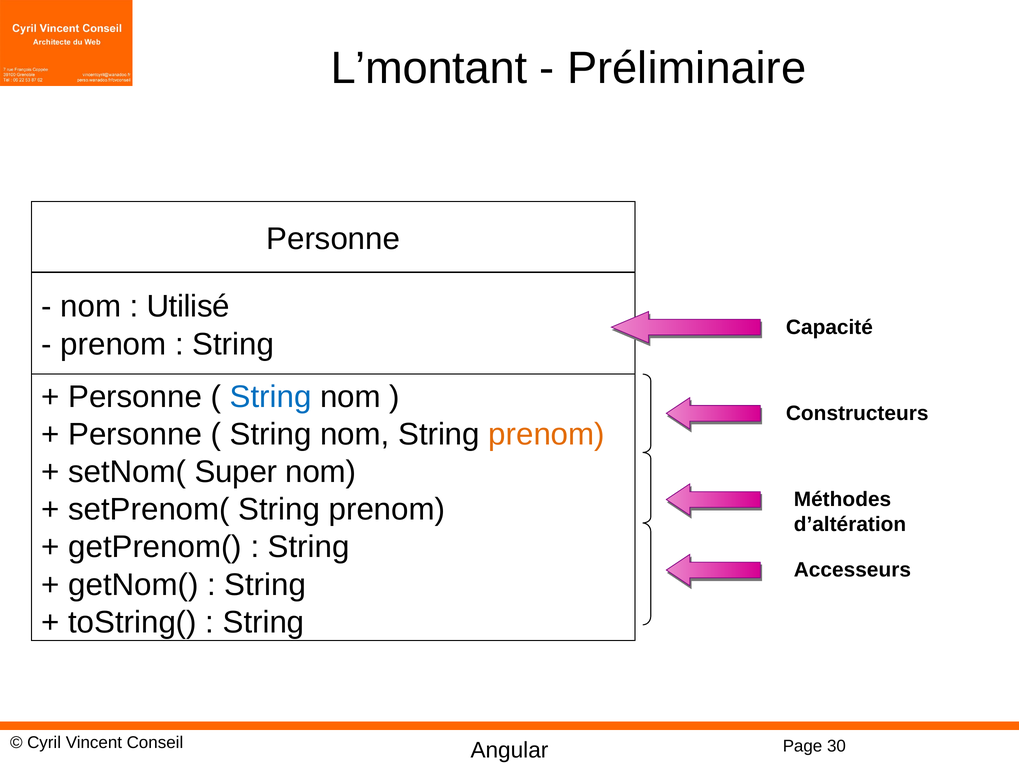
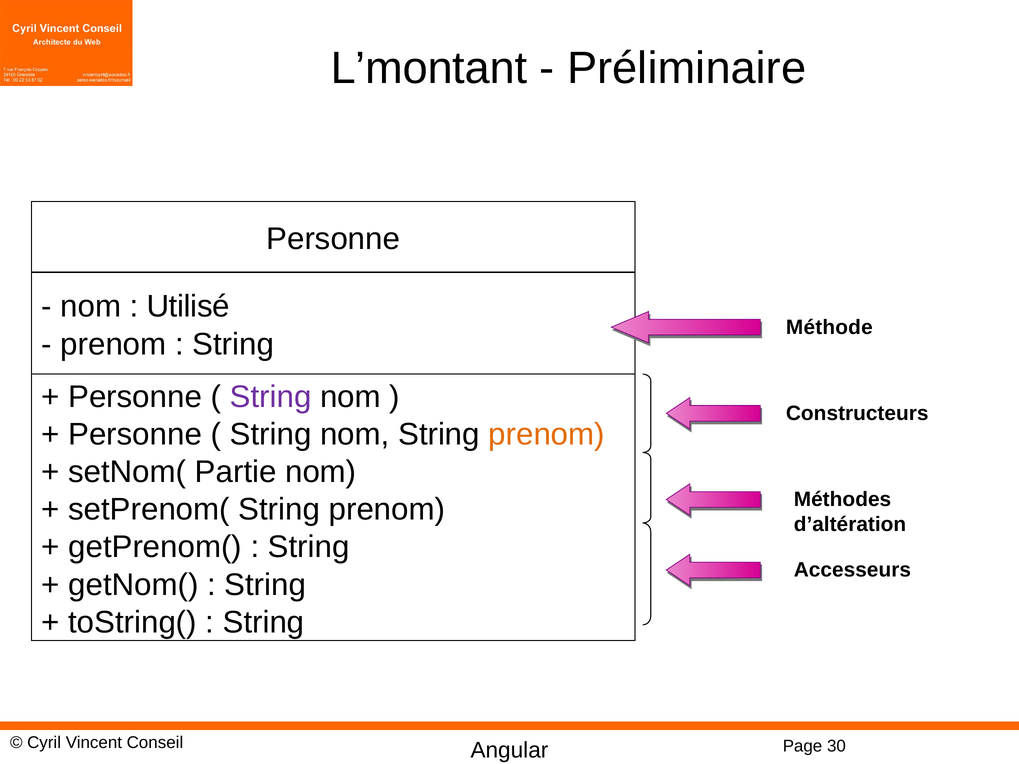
Capacité: Capacité -> Méthode
String at (271, 397) colour: blue -> purple
Super: Super -> Partie
